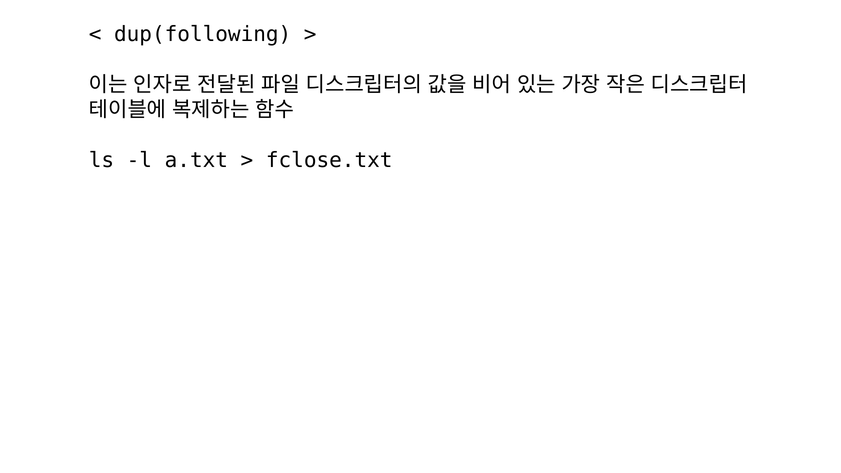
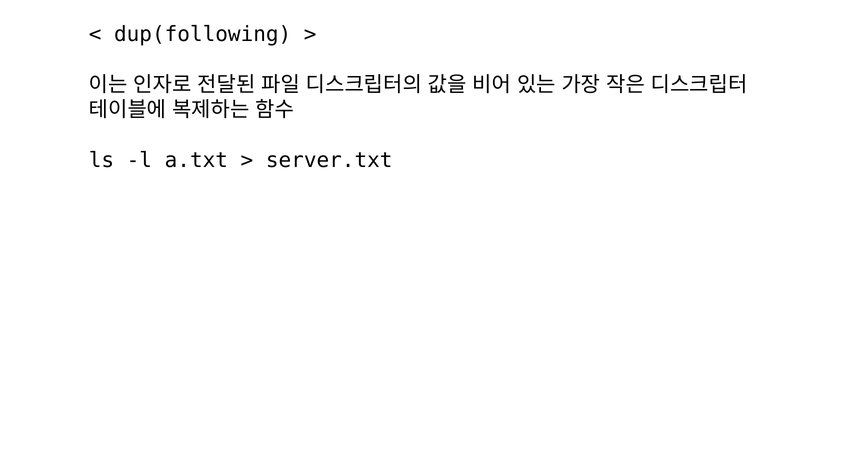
fclose.txt: fclose.txt -> server.txt
